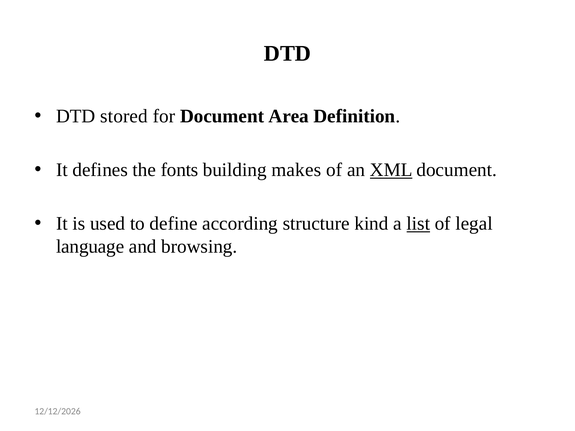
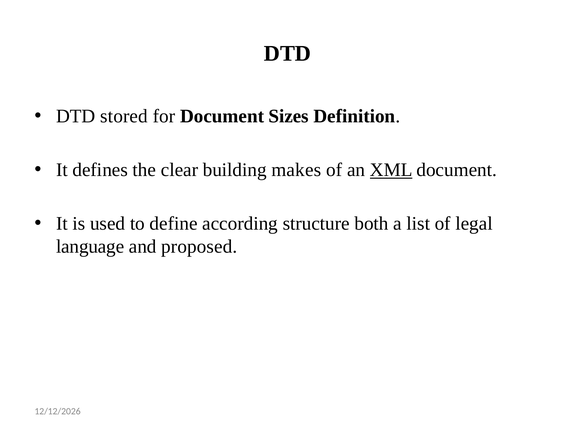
Area: Area -> Sizes
fonts: fonts -> clear
kind: kind -> both
list underline: present -> none
browsing: browsing -> proposed
